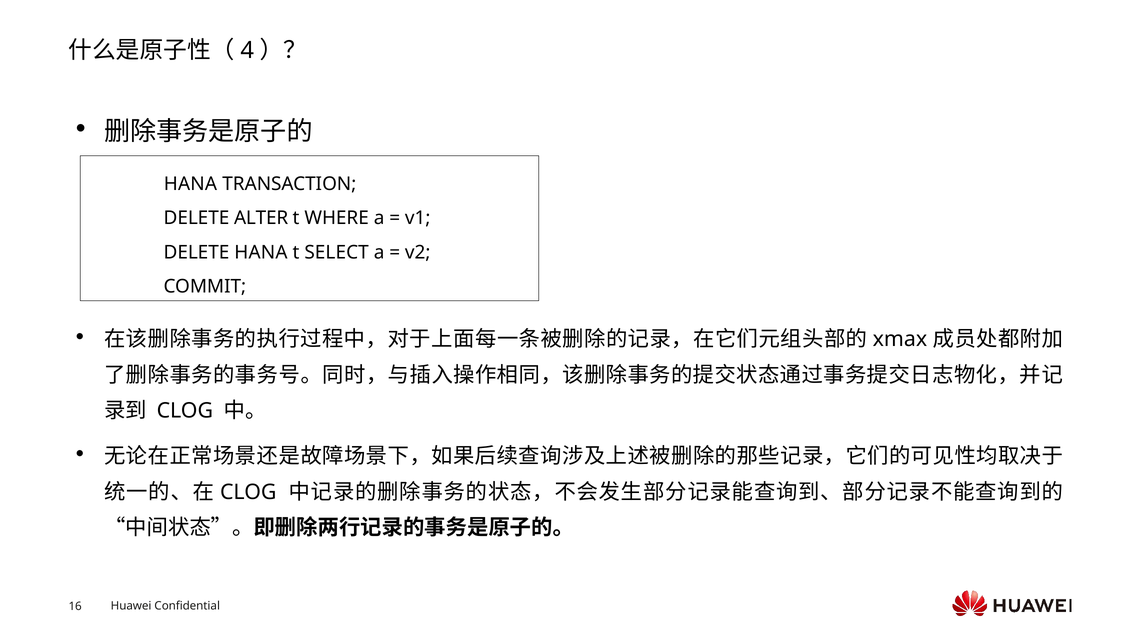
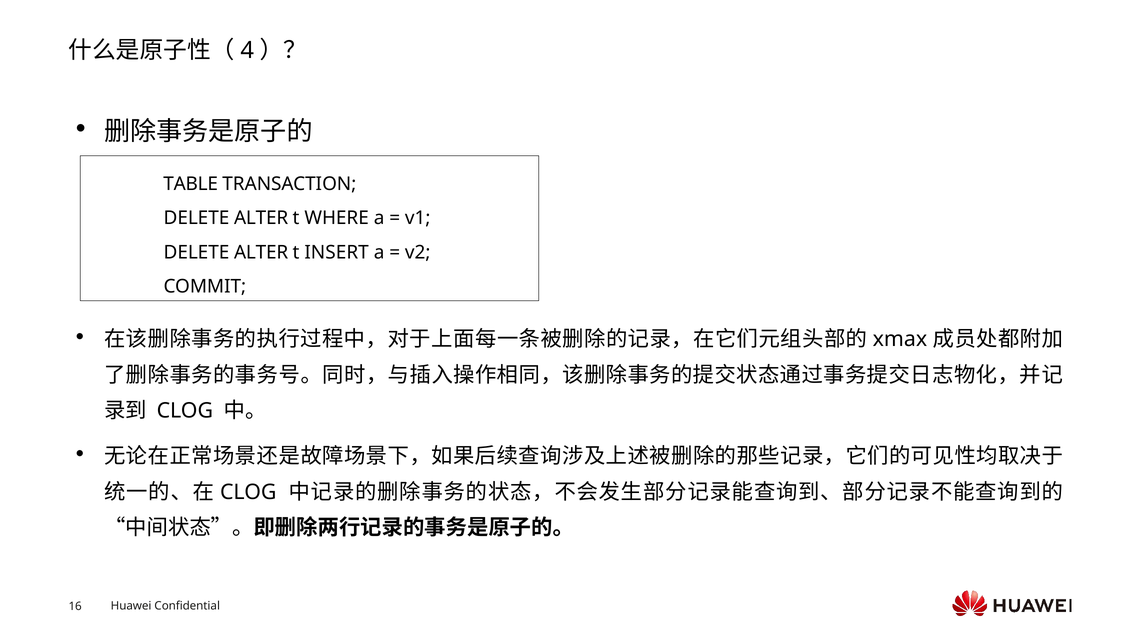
HANA at (190, 184): HANA -> TABLE
HANA at (261, 252): HANA -> ALTER
SELECT: SELECT -> INSERT
